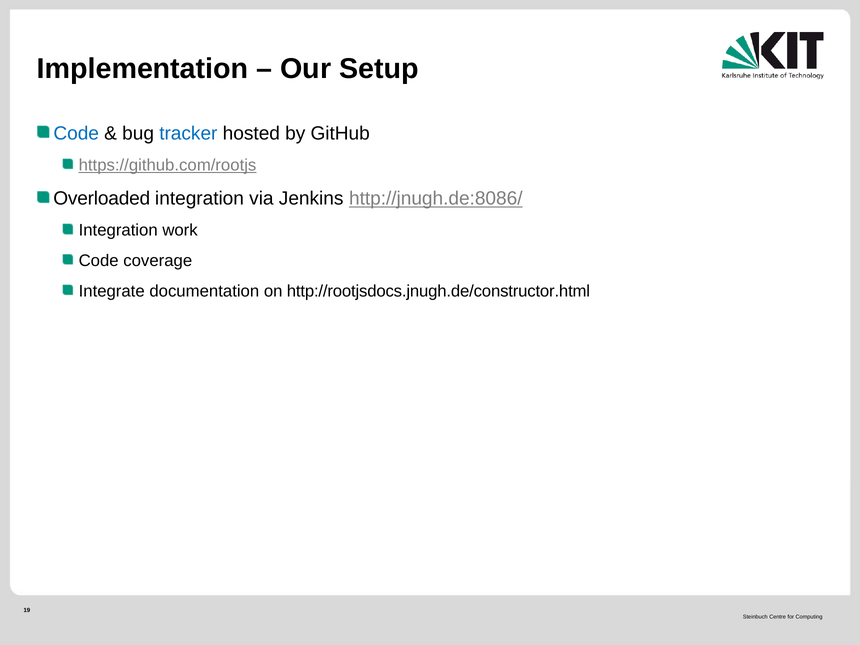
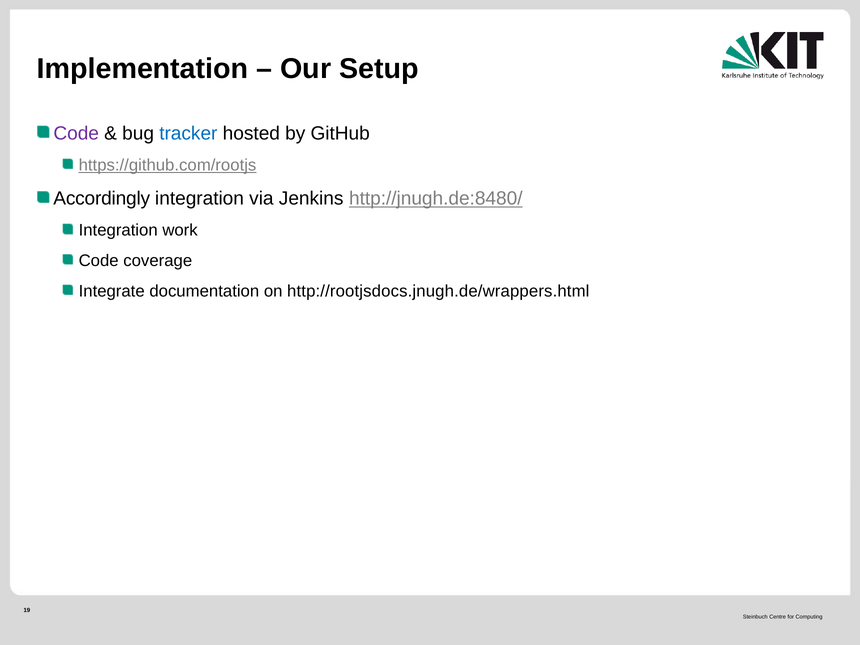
Code at (76, 133) colour: blue -> purple
Overloaded: Overloaded -> Accordingly
http://jnugh.de:8086/: http://jnugh.de:8086/ -> http://jnugh.de:8480/
http://rootjsdocs.jnugh.de/constructor.html: http://rootjsdocs.jnugh.de/constructor.html -> http://rootjsdocs.jnugh.de/wrappers.html
